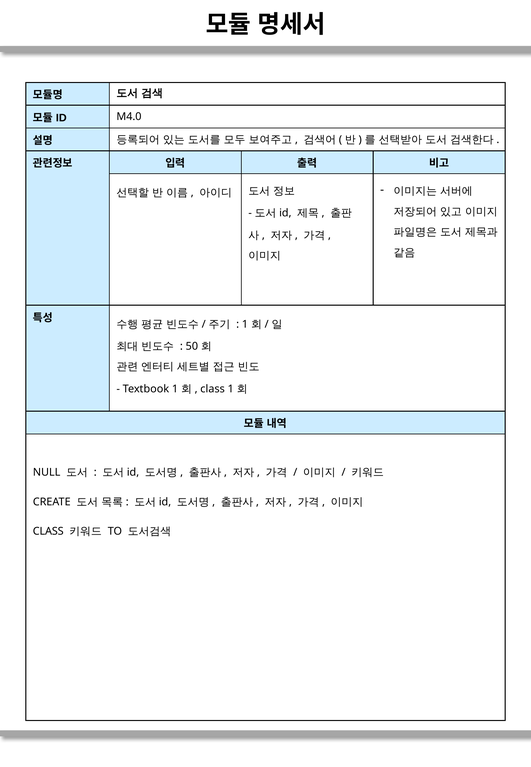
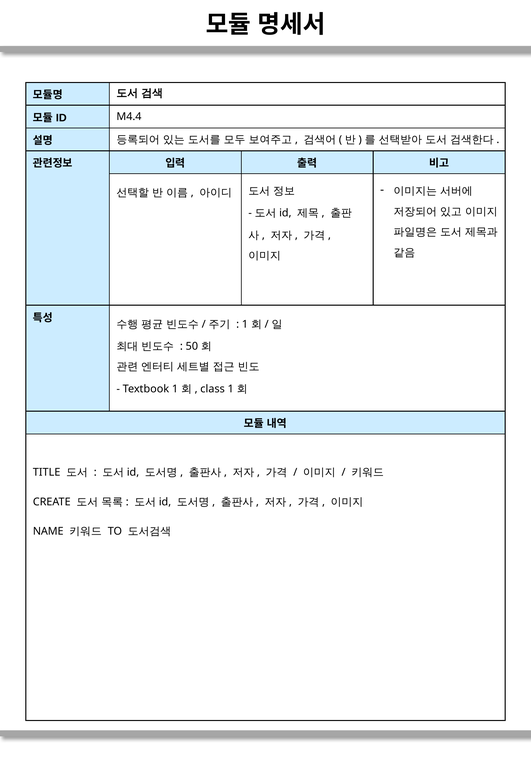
M4.0: M4.0 -> M4.4
NULL: NULL -> TITLE
CLASS at (48, 531): CLASS -> NAME
